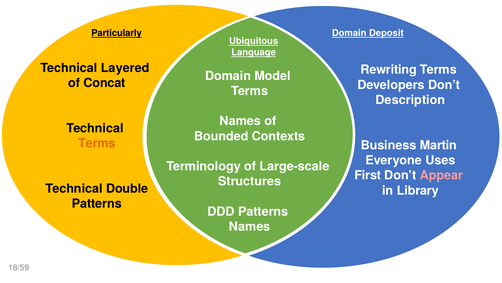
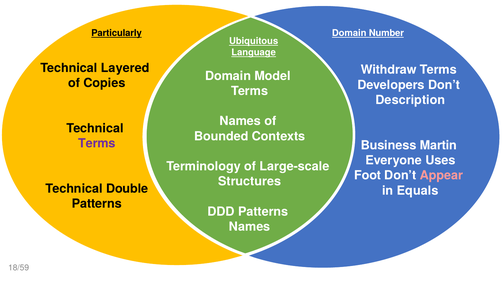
Deposit: Deposit -> Number
Rewriting: Rewriting -> Withdraw
Concat: Concat -> Copies
Terms at (97, 143) colour: orange -> purple
First: First -> Foot
Library: Library -> Equals
